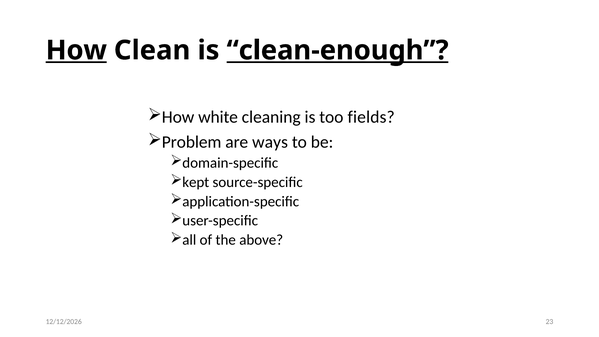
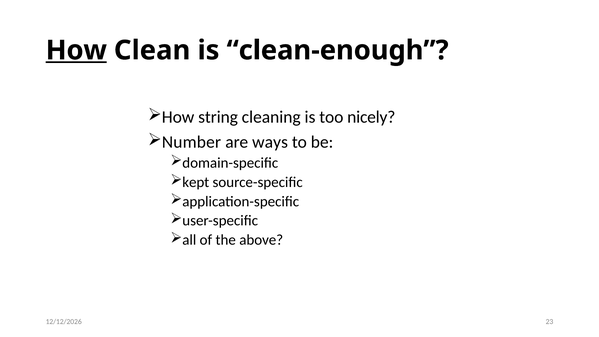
clean-enough underline: present -> none
white: white -> string
fields: fields -> nicely
Problem: Problem -> Number
